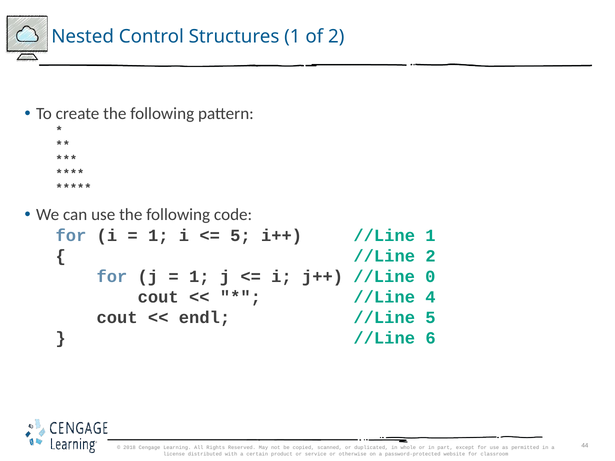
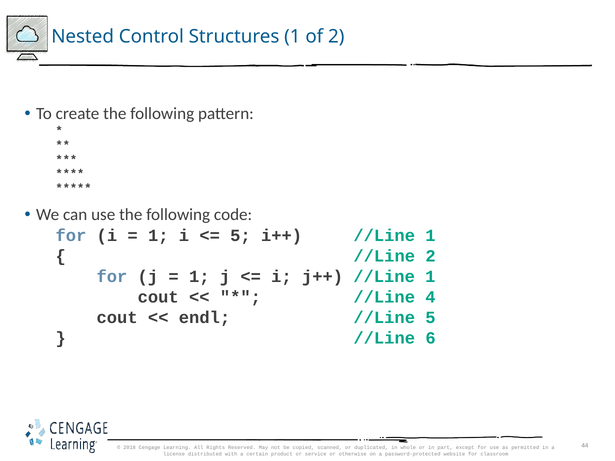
j++ //Line 0: 0 -> 1
